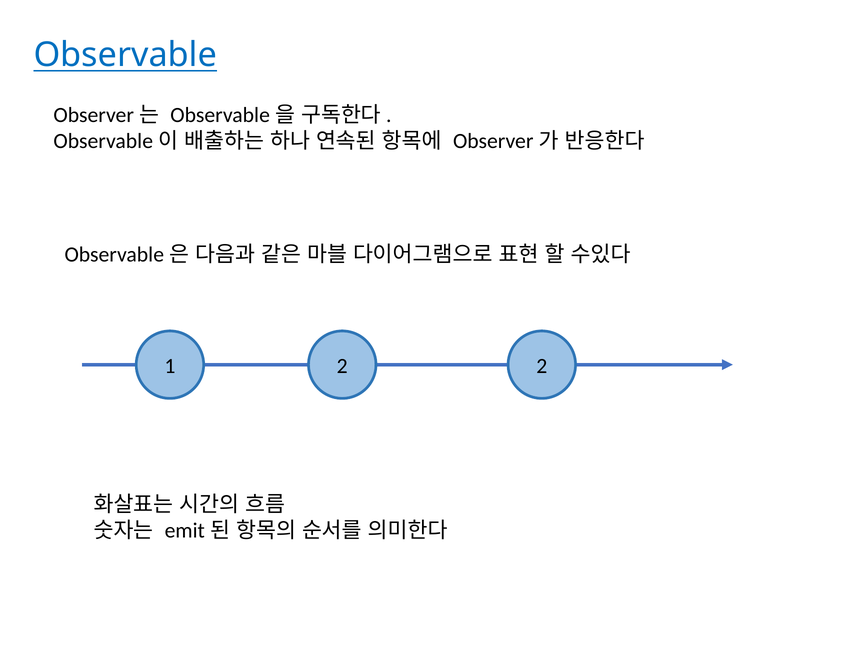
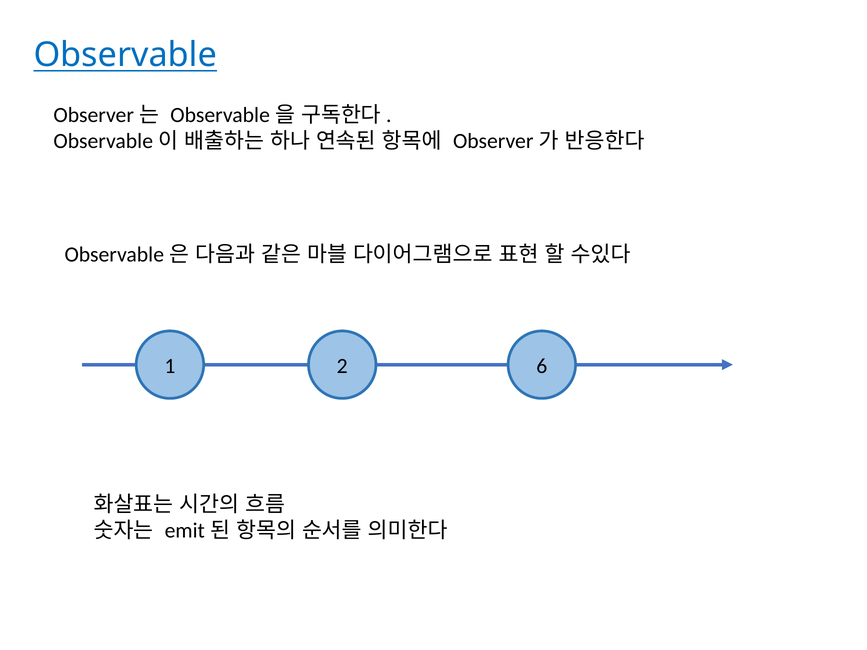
2 2: 2 -> 6
